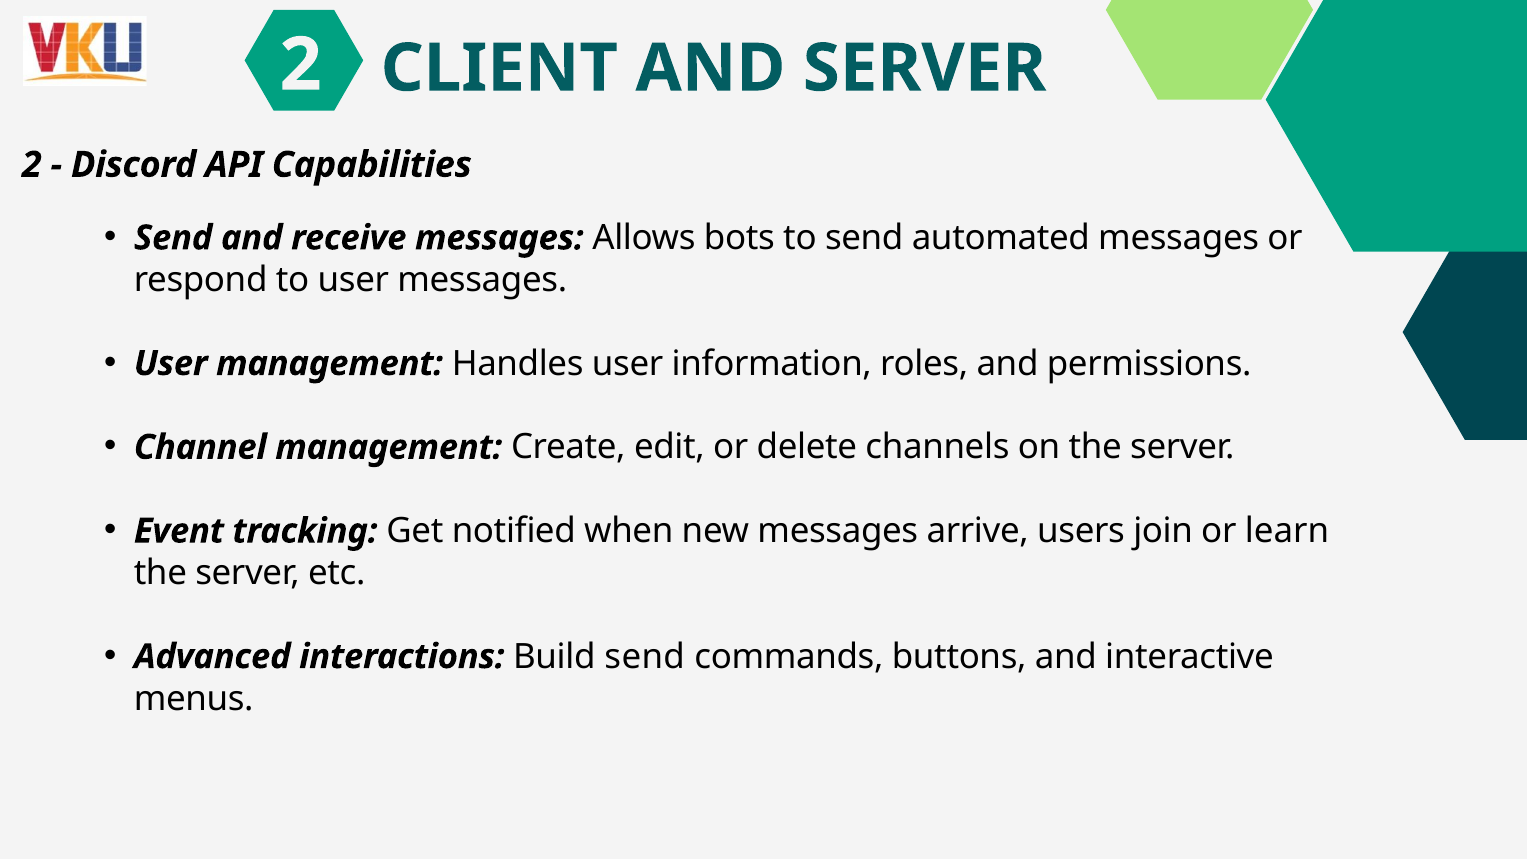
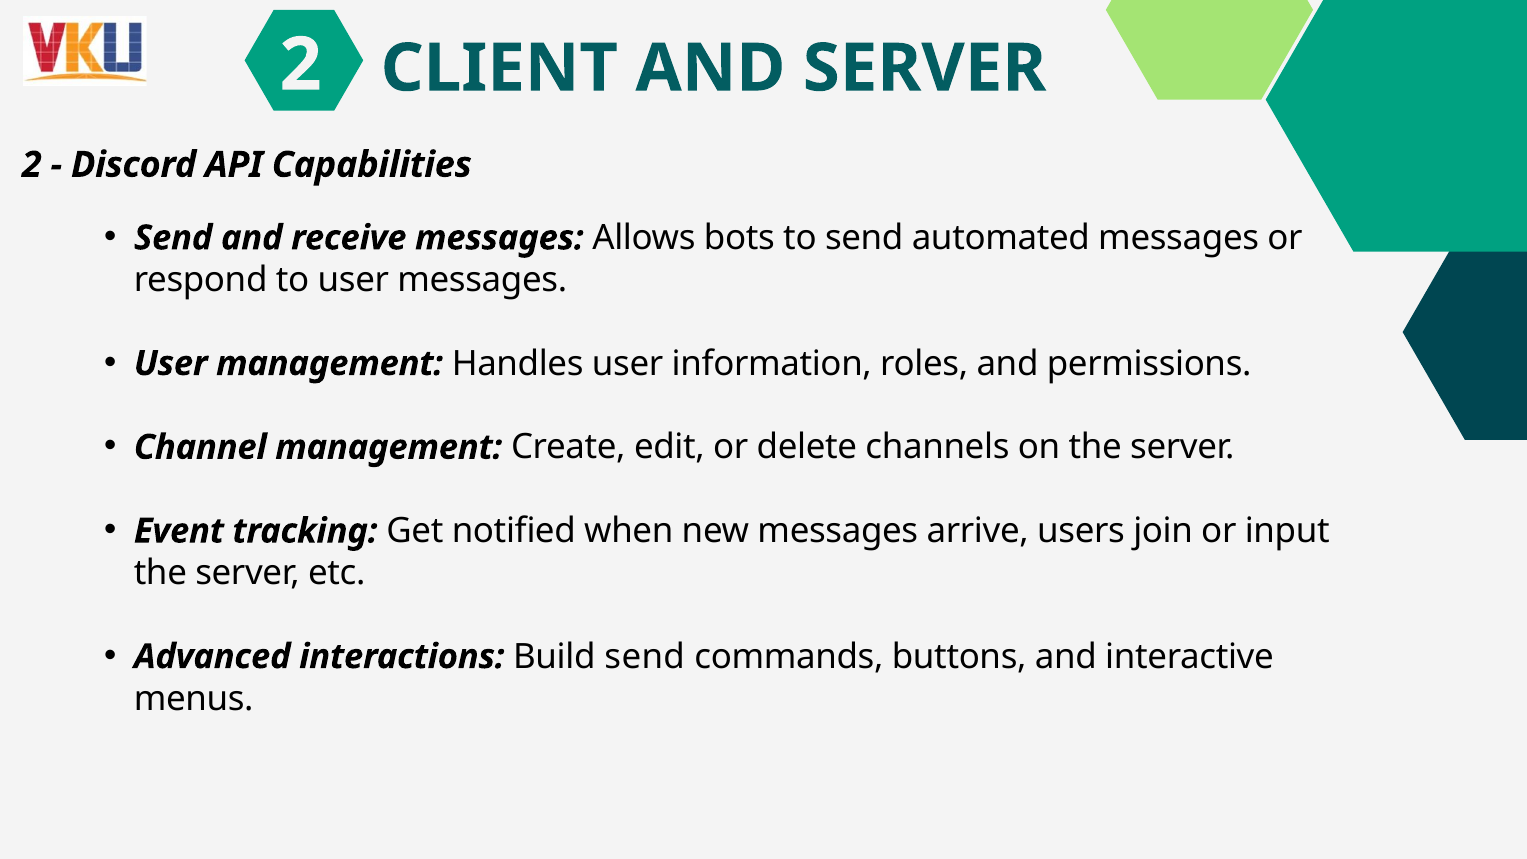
learn: learn -> input
